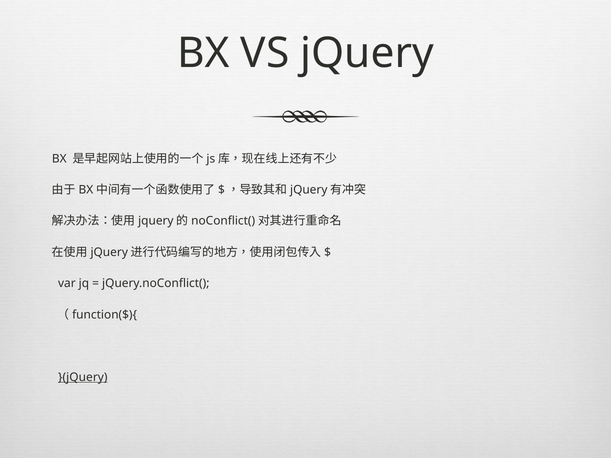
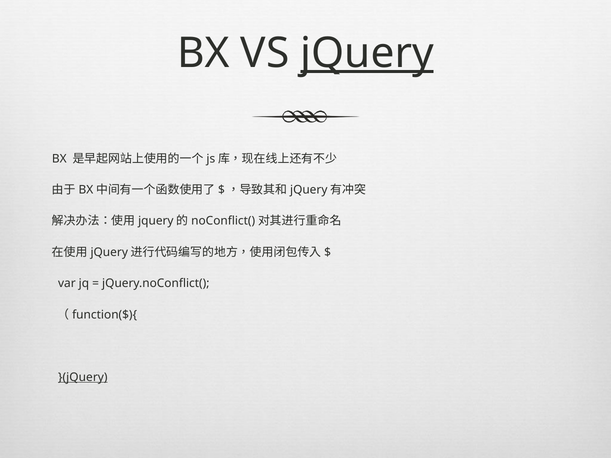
jQuery underline: none -> present
